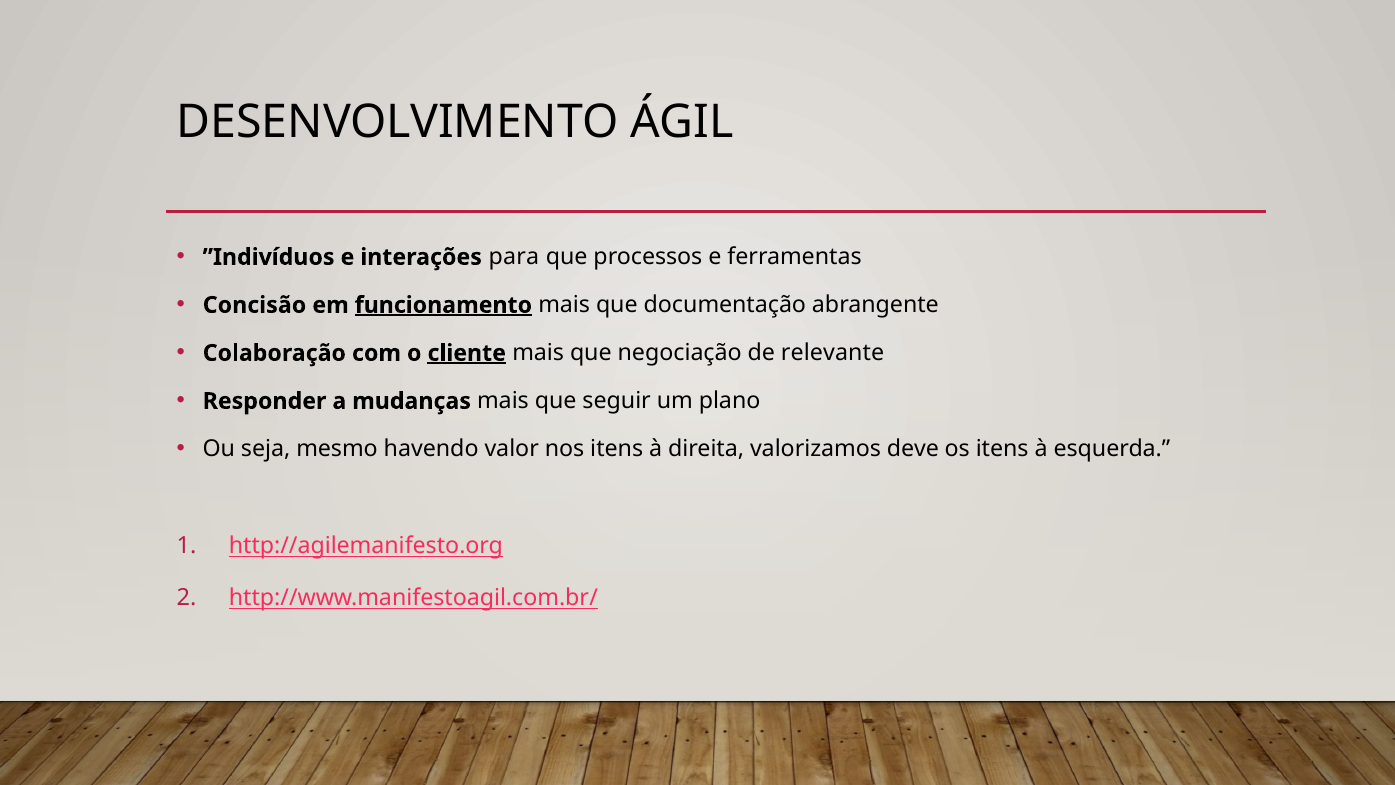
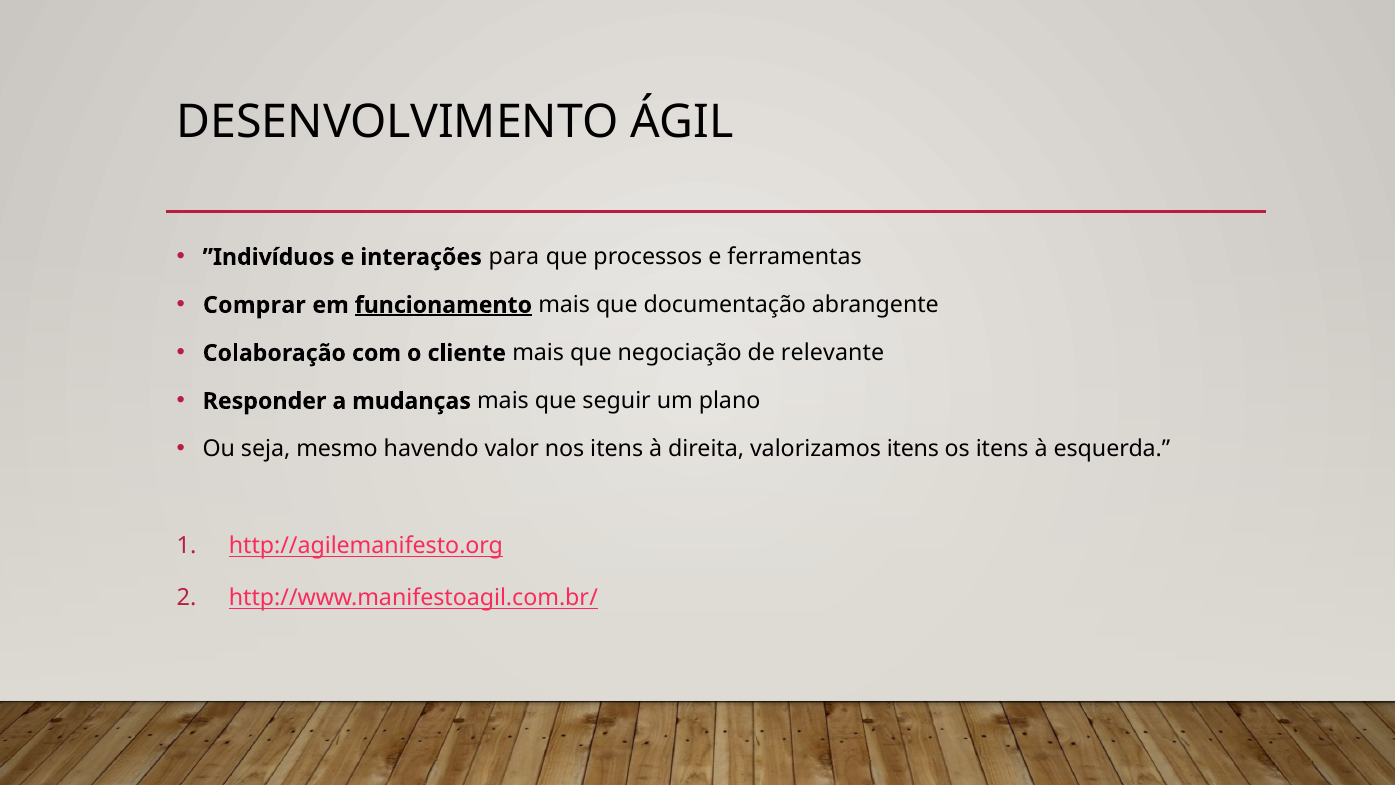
Concisão: Concisão -> Comprar
cliente underline: present -> none
valorizamos deve: deve -> itens
